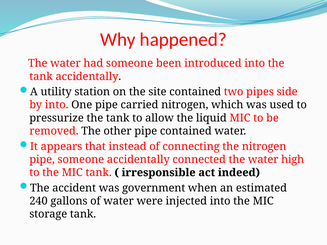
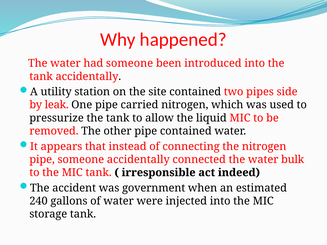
by into: into -> leak
high: high -> bulk
